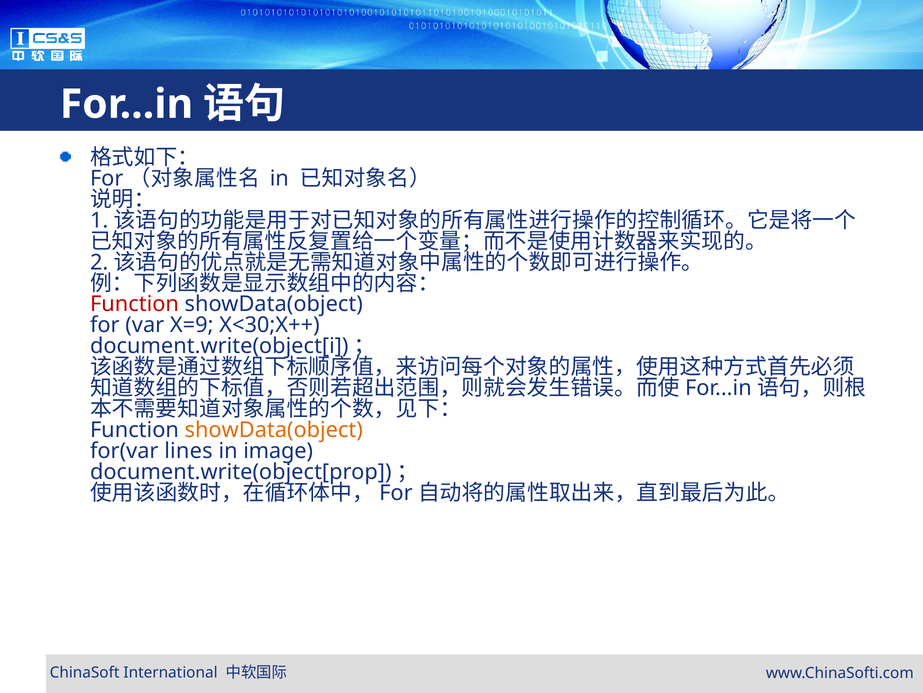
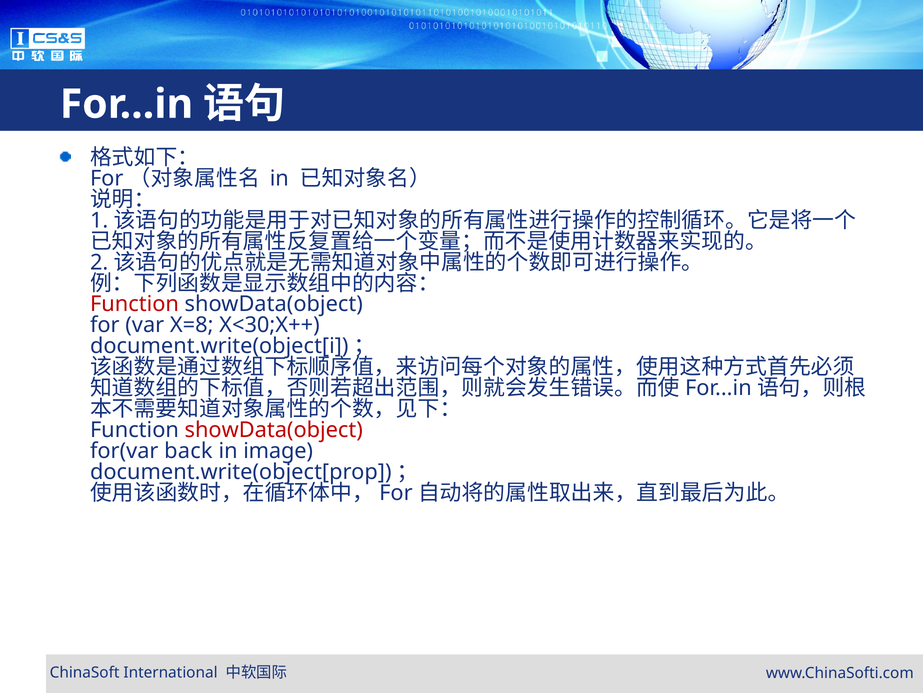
X=9: X=9 -> X=8
showData(object at (274, 430) colour: orange -> red
lines: lines -> back
